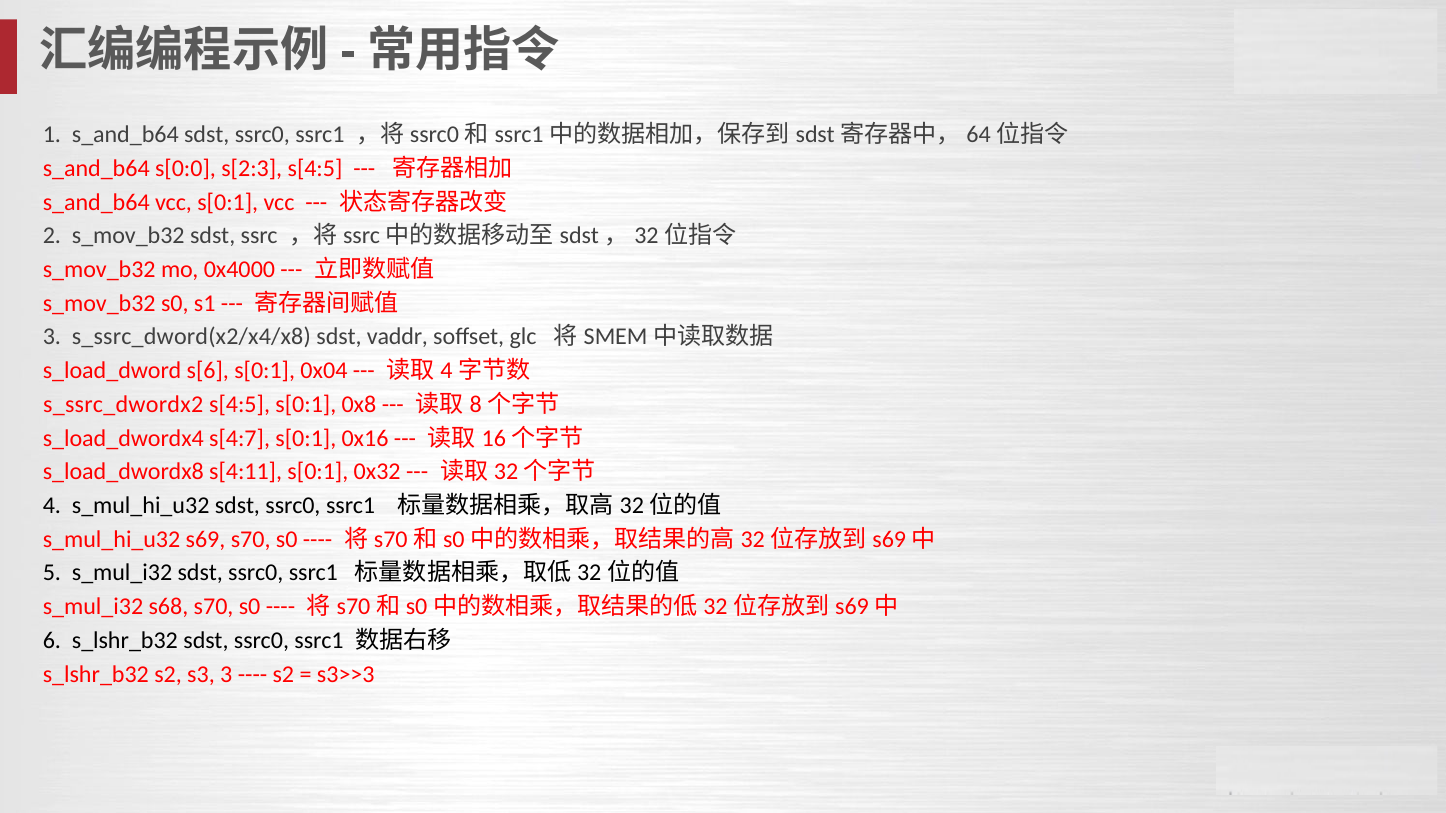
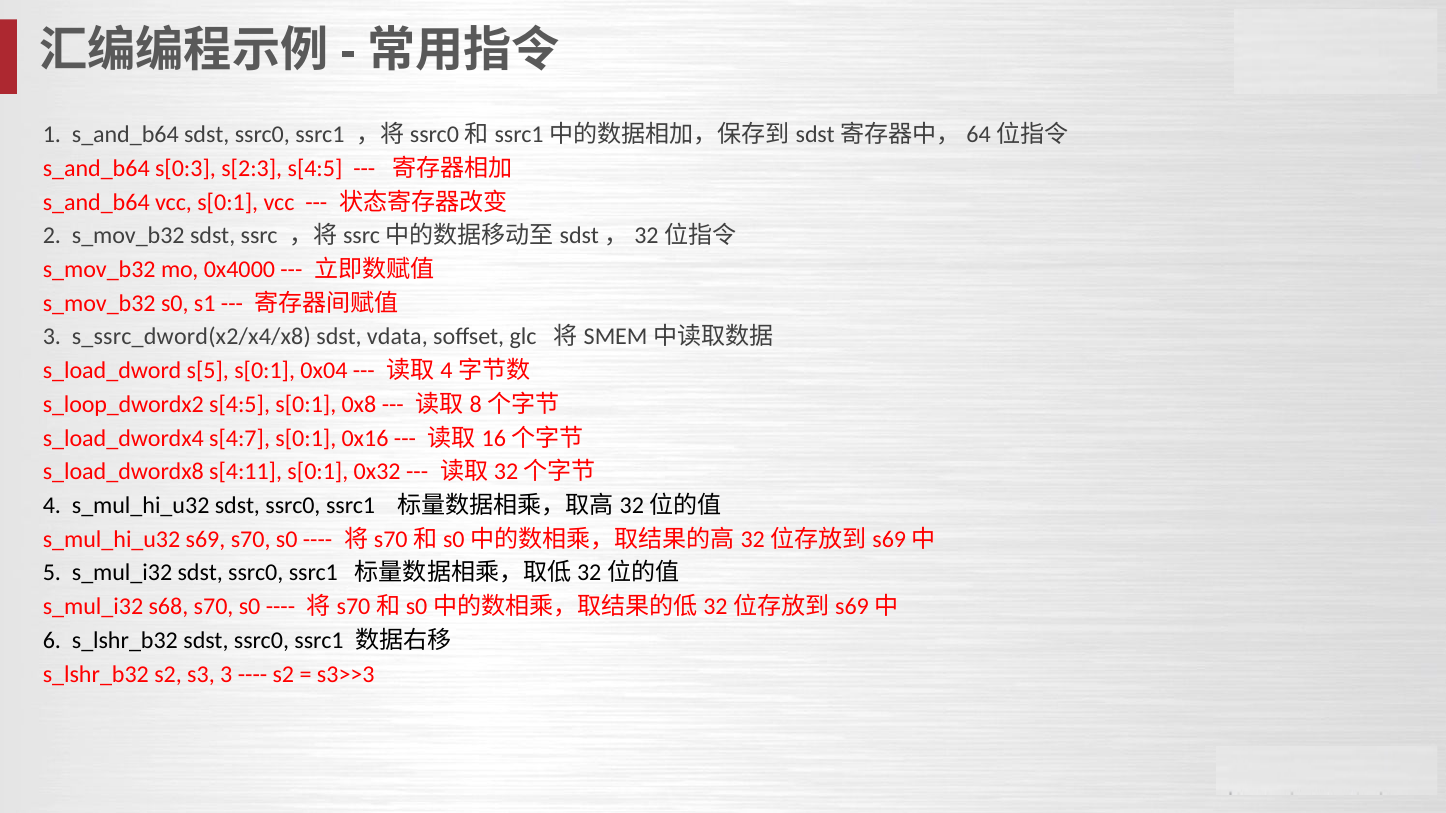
s[0:0: s[0:0 -> s[0:3
vaddr: vaddr -> vdata
s[6: s[6 -> s[5
s_ssrc_dwordx2: s_ssrc_dwordx2 -> s_loop_dwordx2
